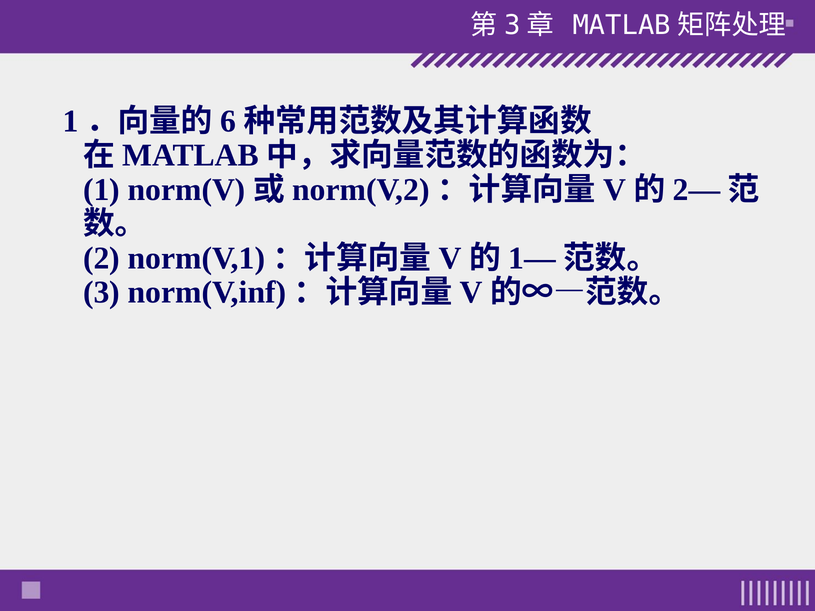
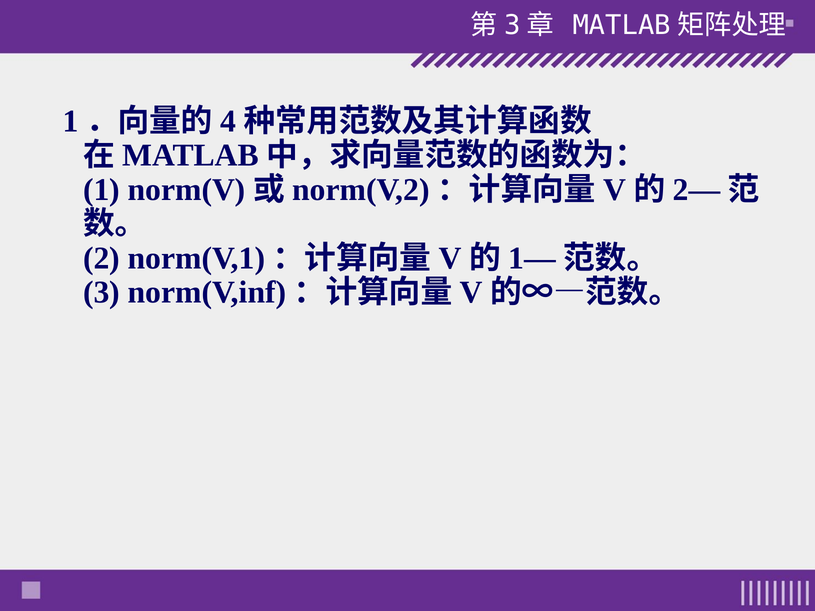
6: 6 -> 4
